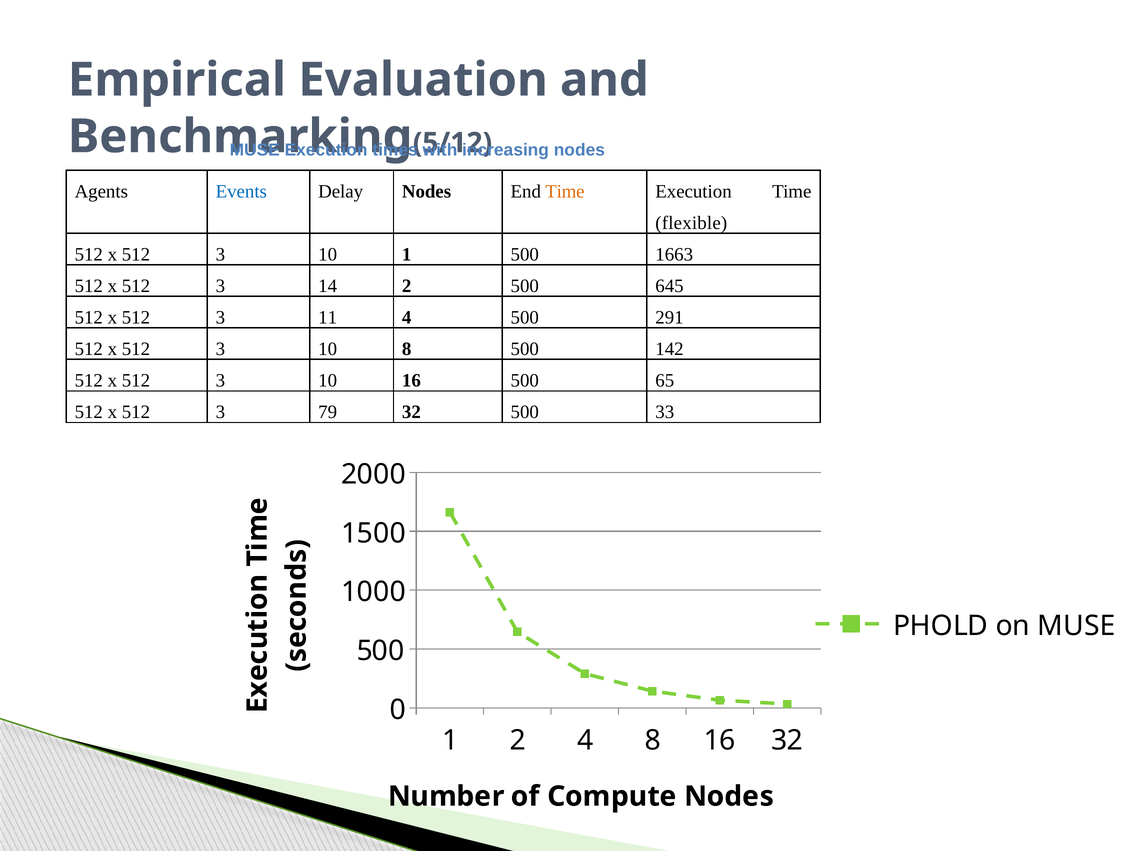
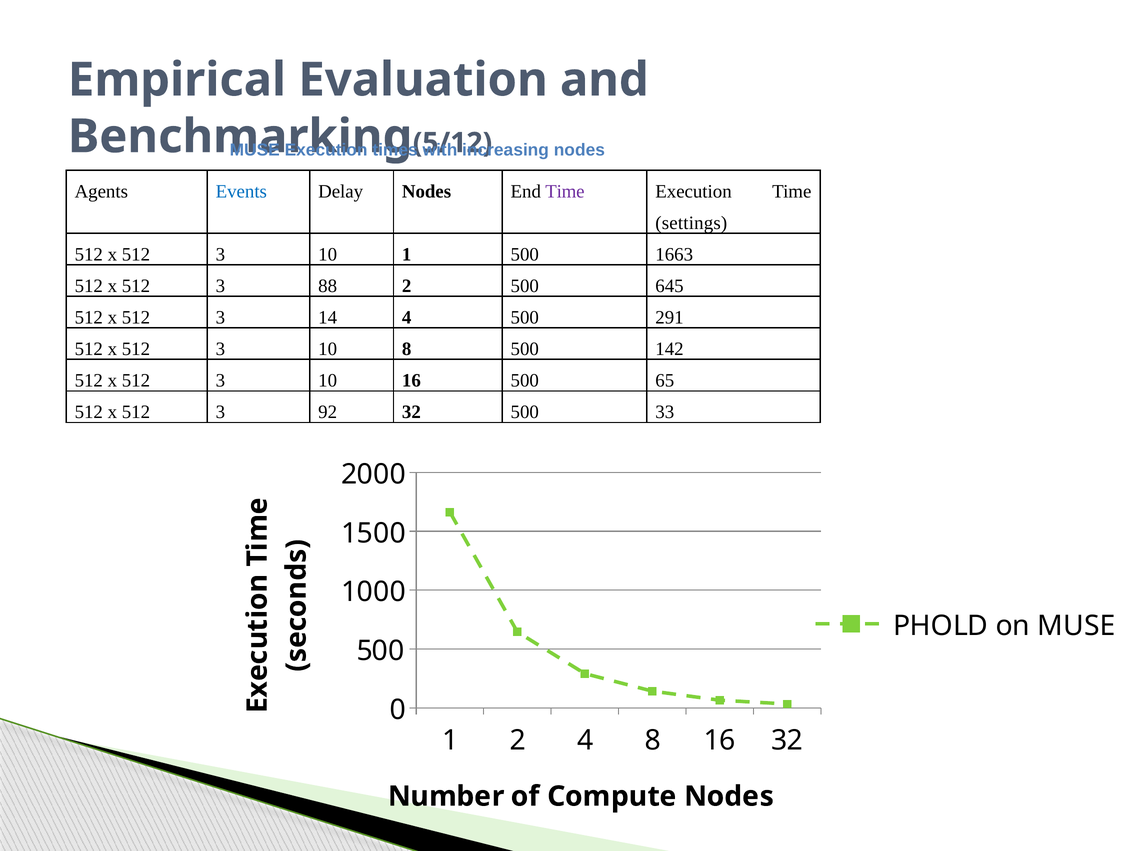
Time at (565, 191) colour: orange -> purple
flexible: flexible -> settings
14: 14 -> 88
11: 11 -> 14
79: 79 -> 92
